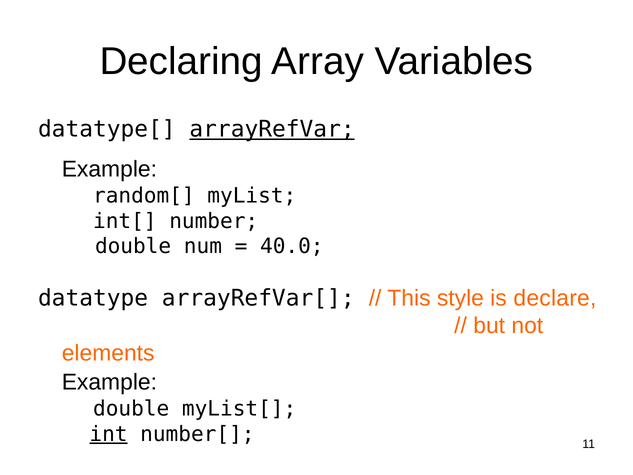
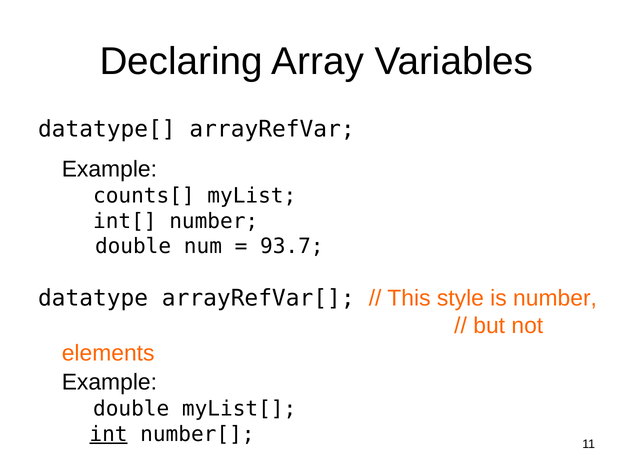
arrayRefVar underline: present -> none
random[: random[ -> counts[
40.0: 40.0 -> 93.7
is declare: declare -> number
